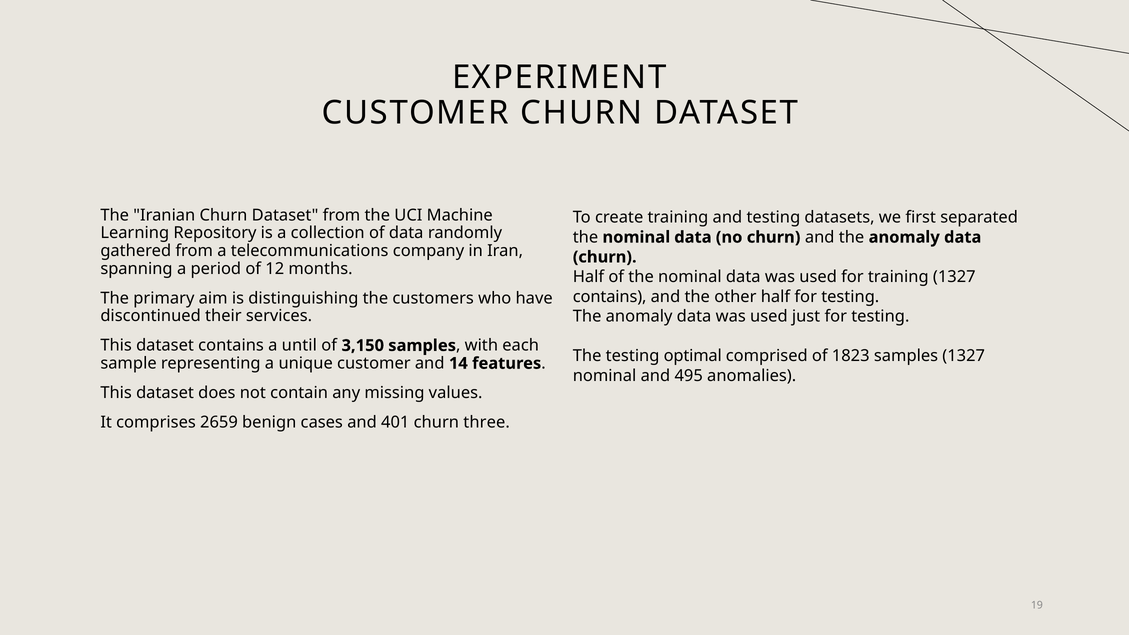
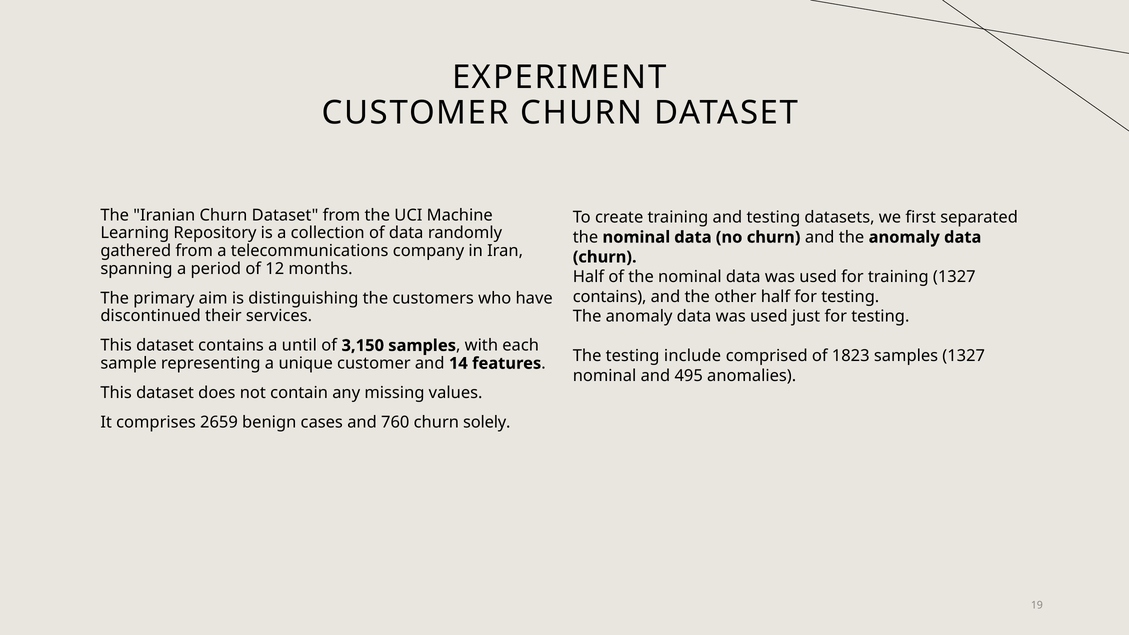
optimal: optimal -> include
401: 401 -> 760
three: three -> solely
